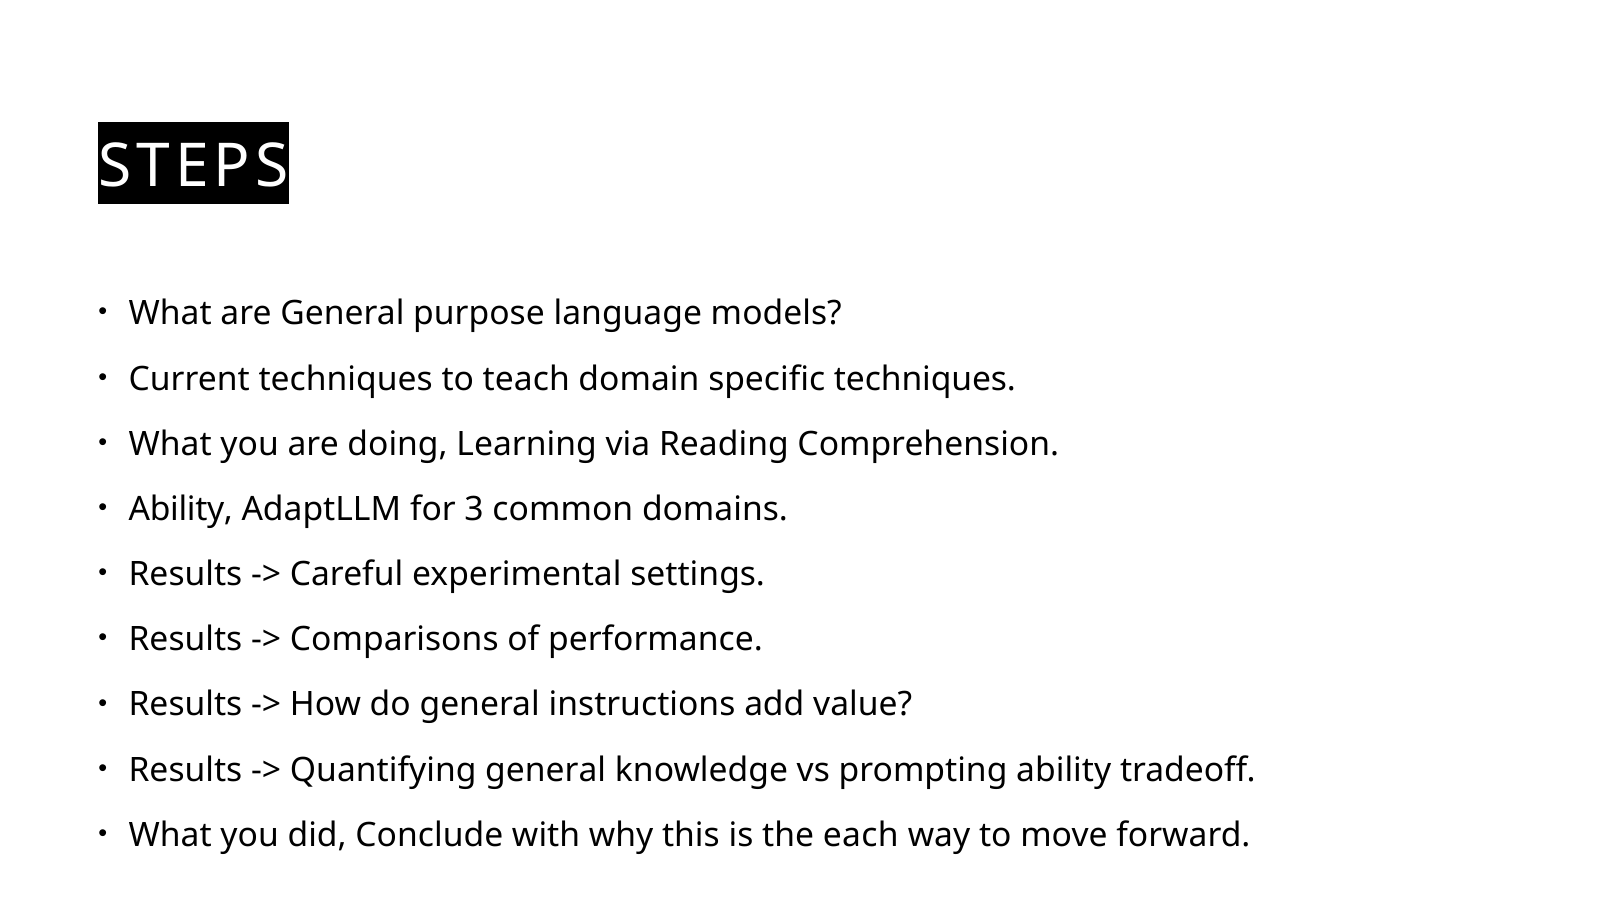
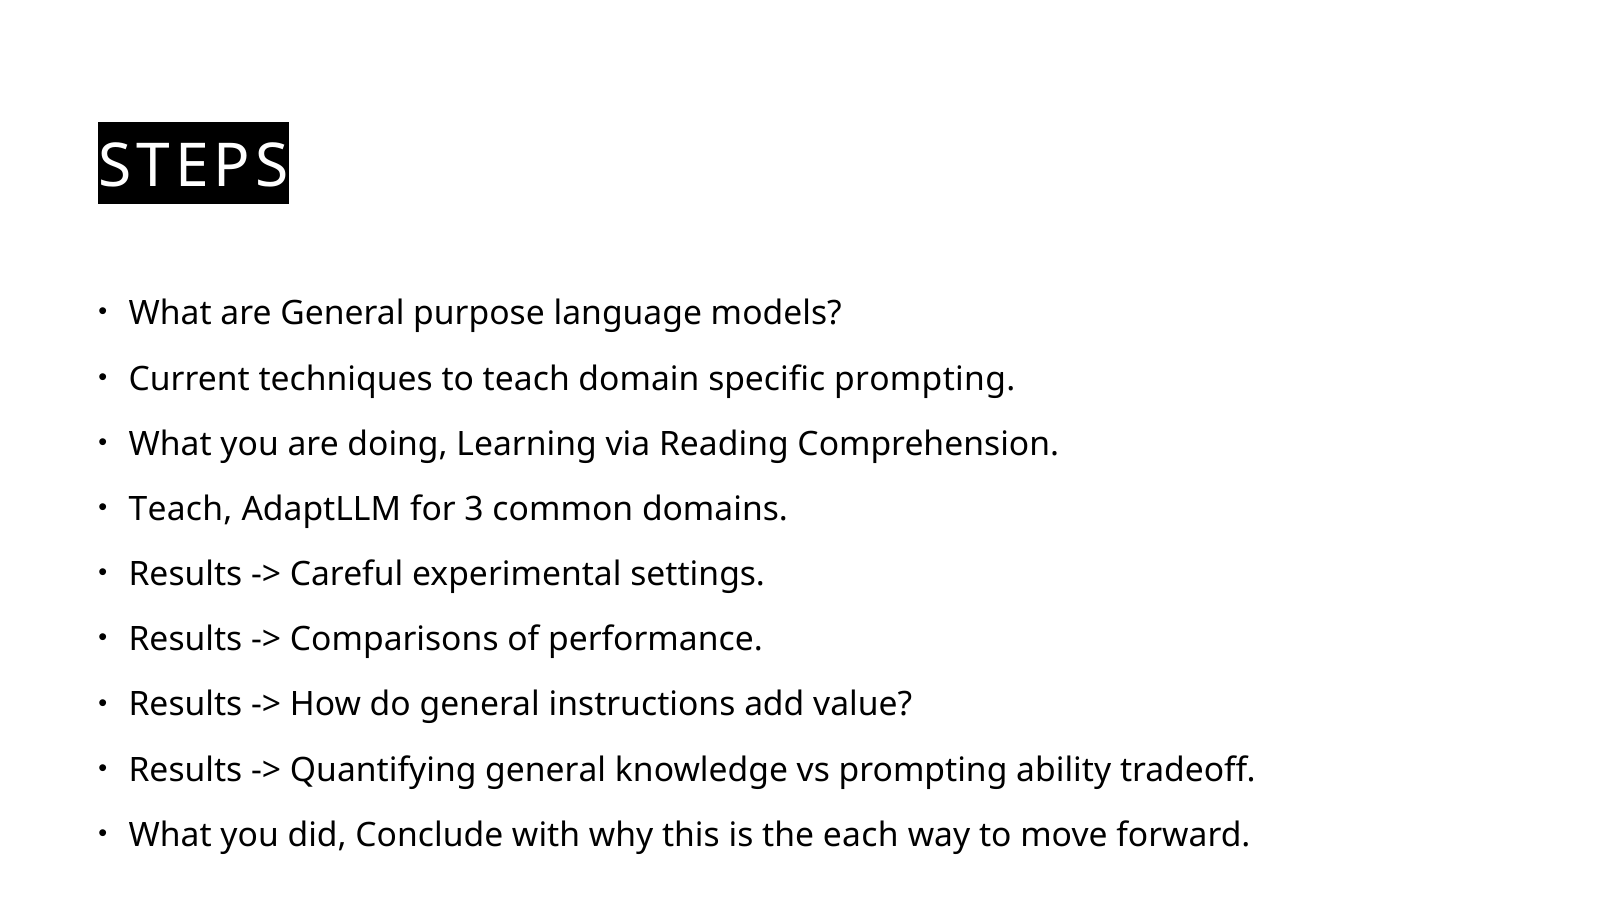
specific techniques: techniques -> prompting
Ability at (181, 509): Ability -> Teach
